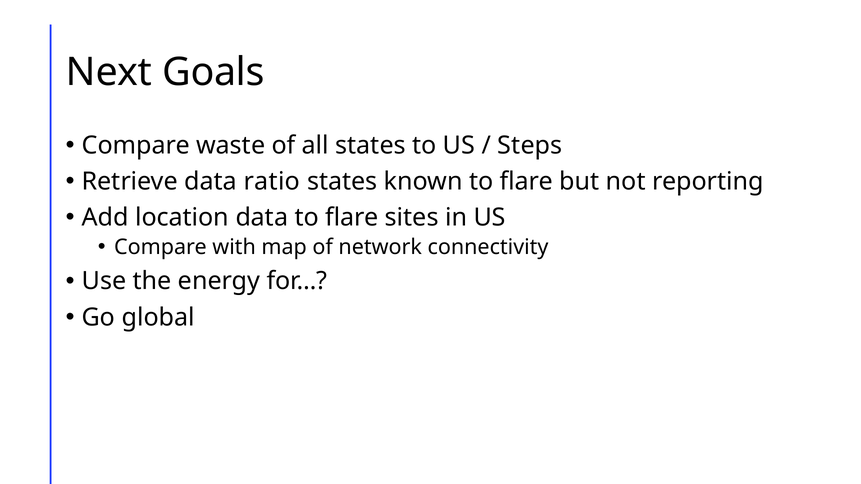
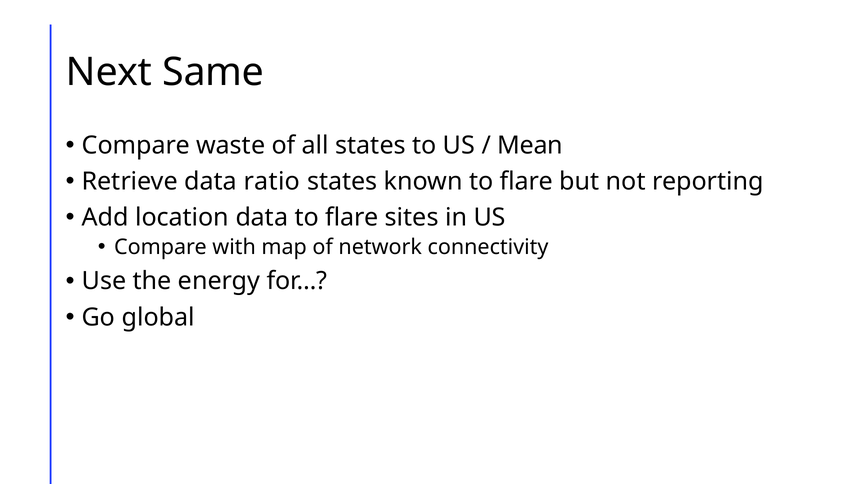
Goals: Goals -> Same
Steps: Steps -> Mean
